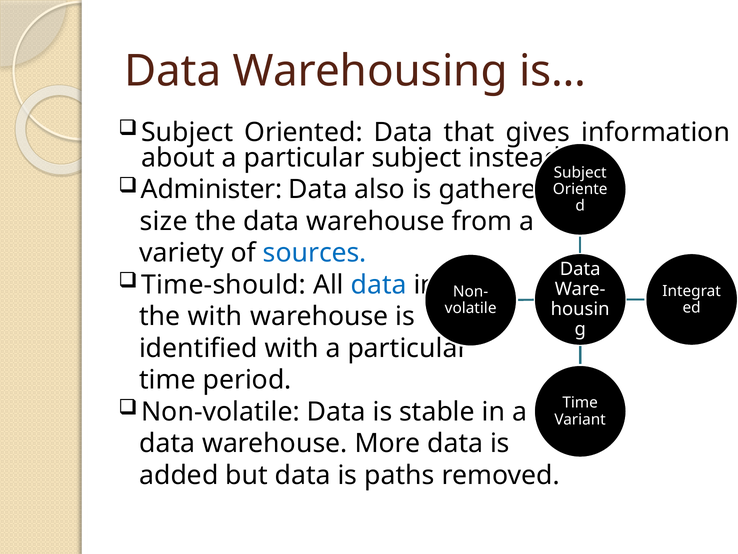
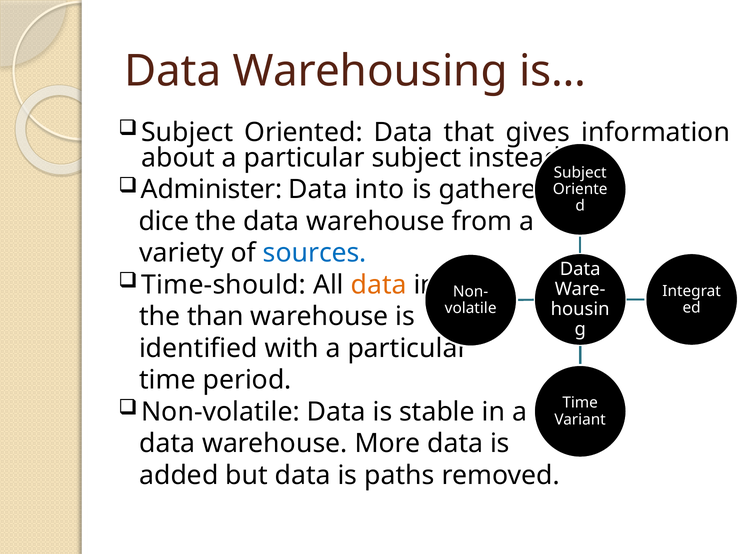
also: also -> into
size: size -> dice
data at (379, 285) colour: blue -> orange
the with: with -> than
